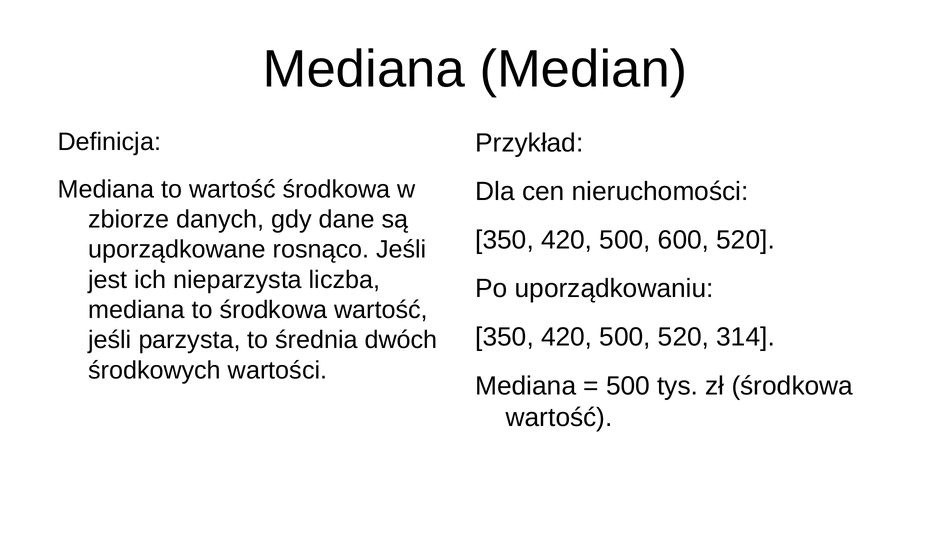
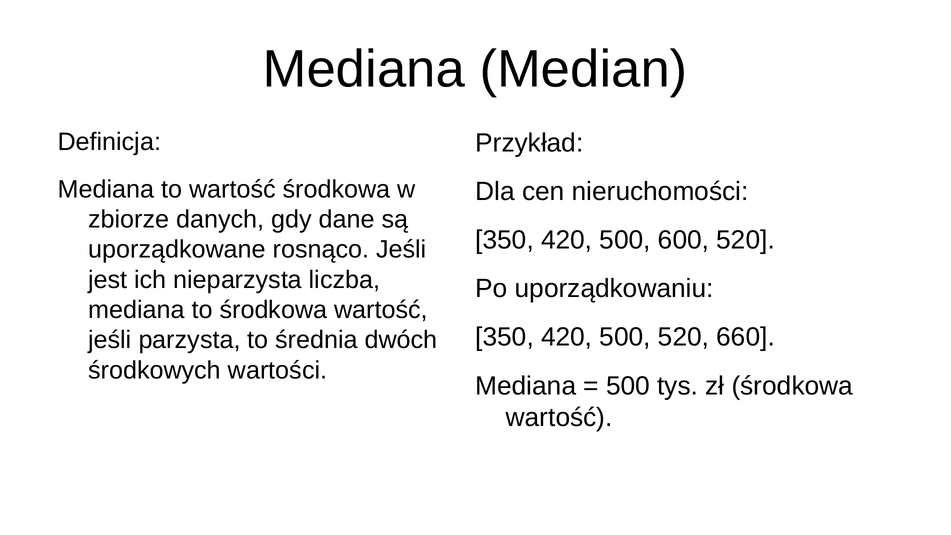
314: 314 -> 660
